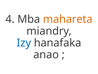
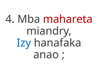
mahareta colour: orange -> red
